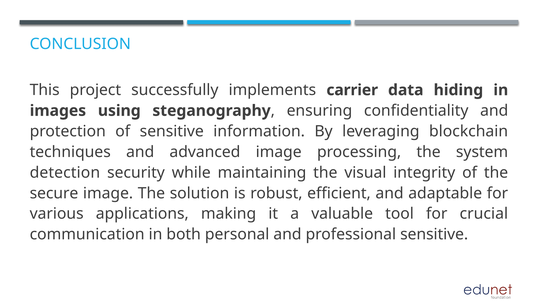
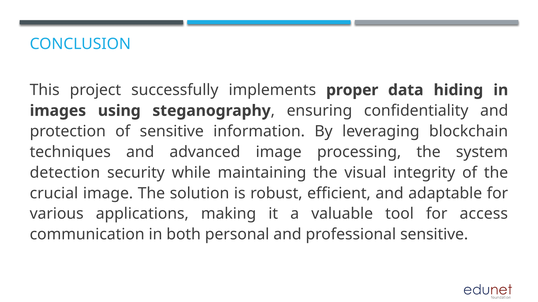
carrier: carrier -> proper
secure: secure -> crucial
crucial: crucial -> access
